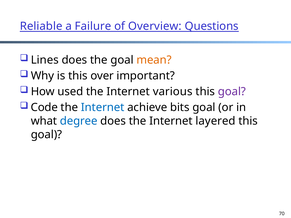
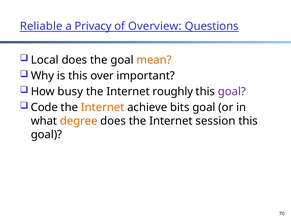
Failure: Failure -> Privacy
Lines: Lines -> Local
used: used -> busy
various: various -> roughly
Internet at (103, 108) colour: blue -> orange
degree colour: blue -> orange
layered: layered -> session
